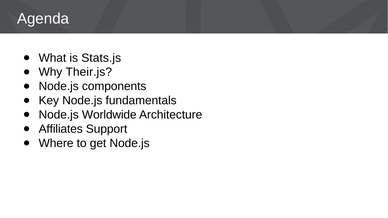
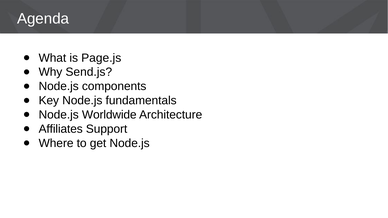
Stats.js: Stats.js -> Page.js
Their.js: Their.js -> Send.js
